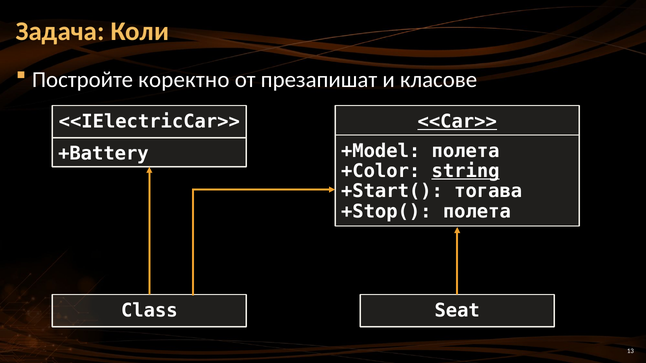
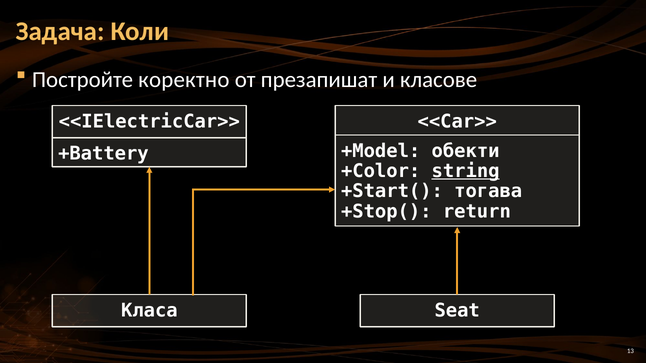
<<Car>> underline: present -> none
+Model полета: полета -> обекти
+Stop( полета: полета -> return
Class: Class -> Класа
